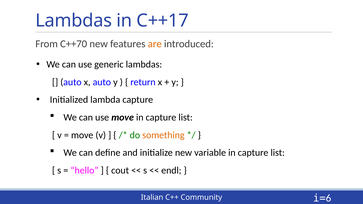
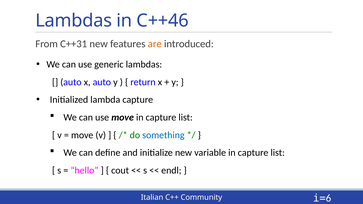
C++17: C++17 -> C++46
C++70: C++70 -> C++31
something colour: orange -> blue
